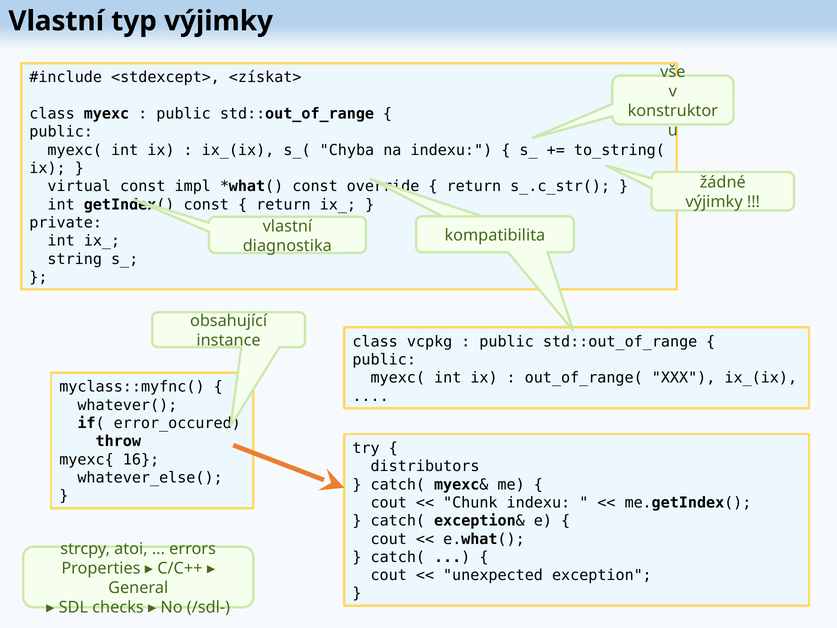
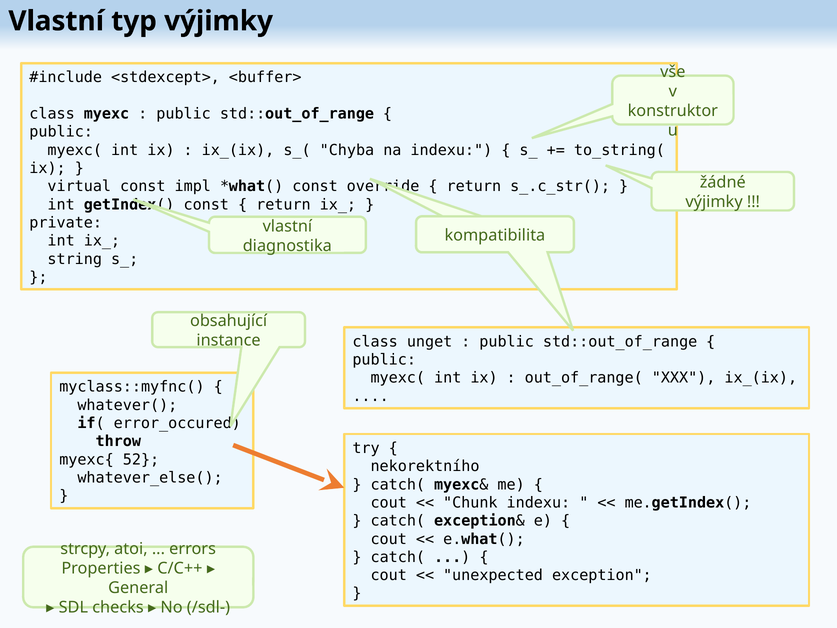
<získat>: <získat> -> <buffer>
vcpkg: vcpkg -> unget
16: 16 -> 52
distributors: distributors -> nekorektního
